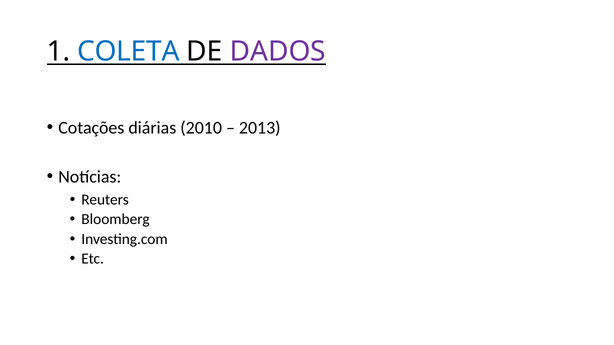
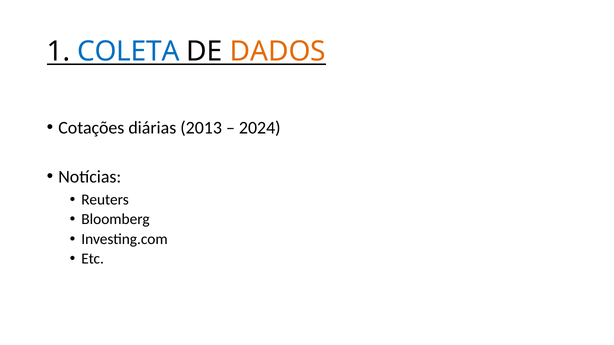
DADOS colour: purple -> orange
2010: 2010 -> 2013
2013: 2013 -> 2024
